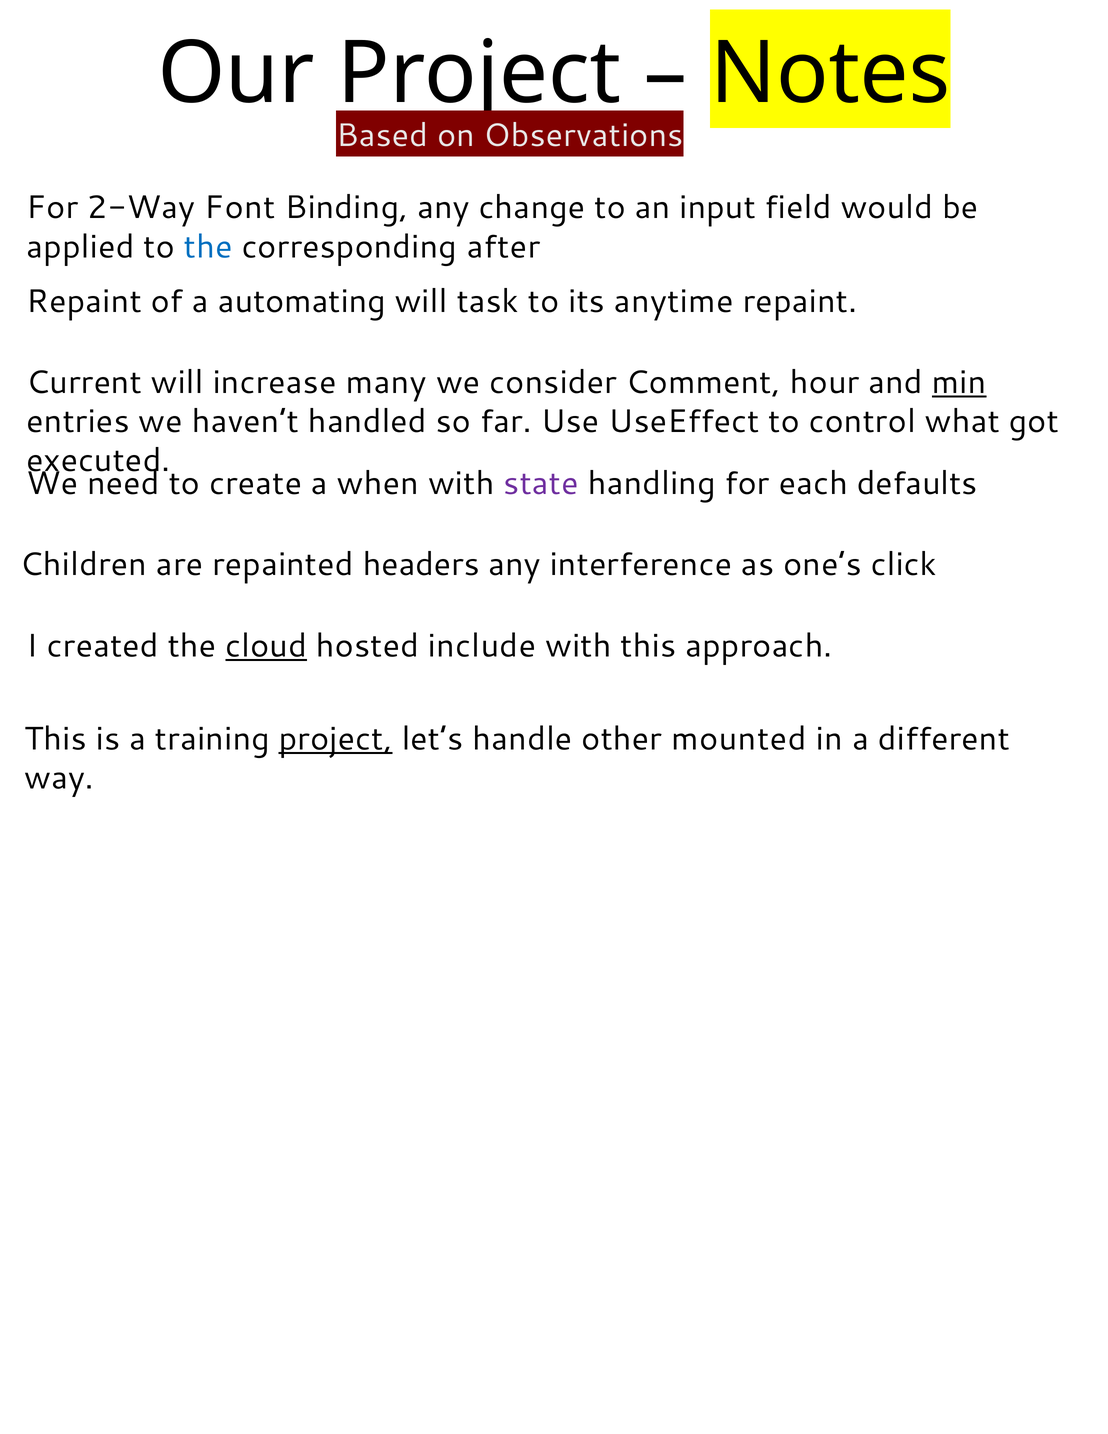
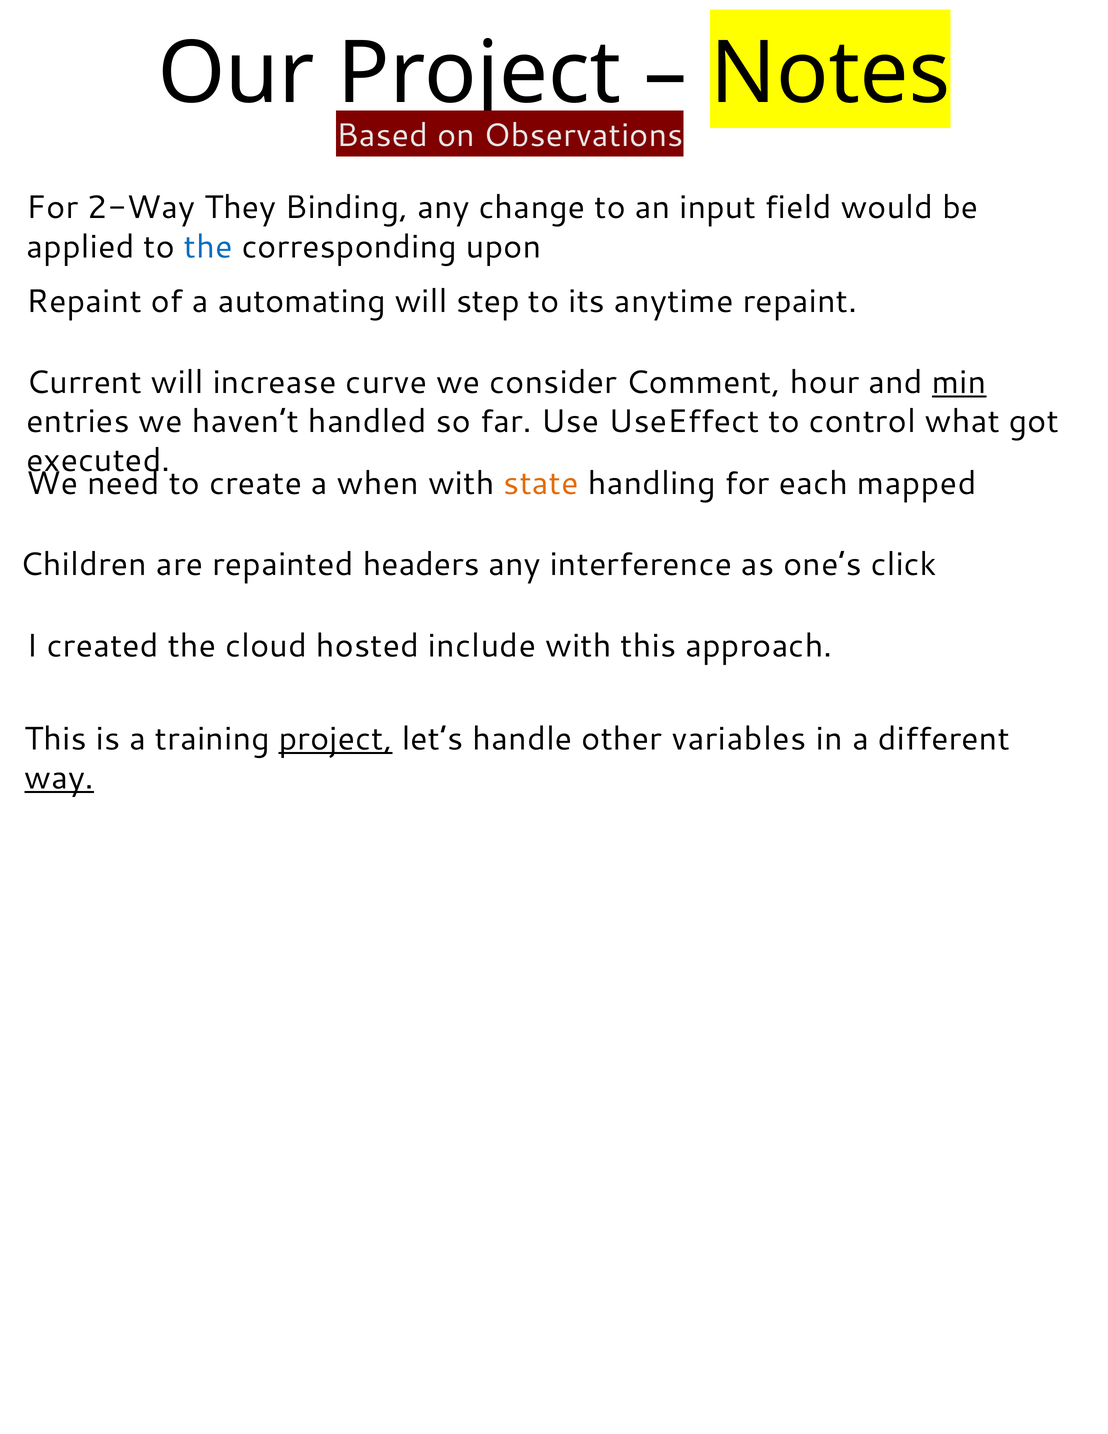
Font: Font -> They
after: after -> upon
task: task -> step
many: many -> curve
state colour: purple -> orange
defaults: defaults -> mapped
cloud underline: present -> none
mounted: mounted -> variables
way underline: none -> present
